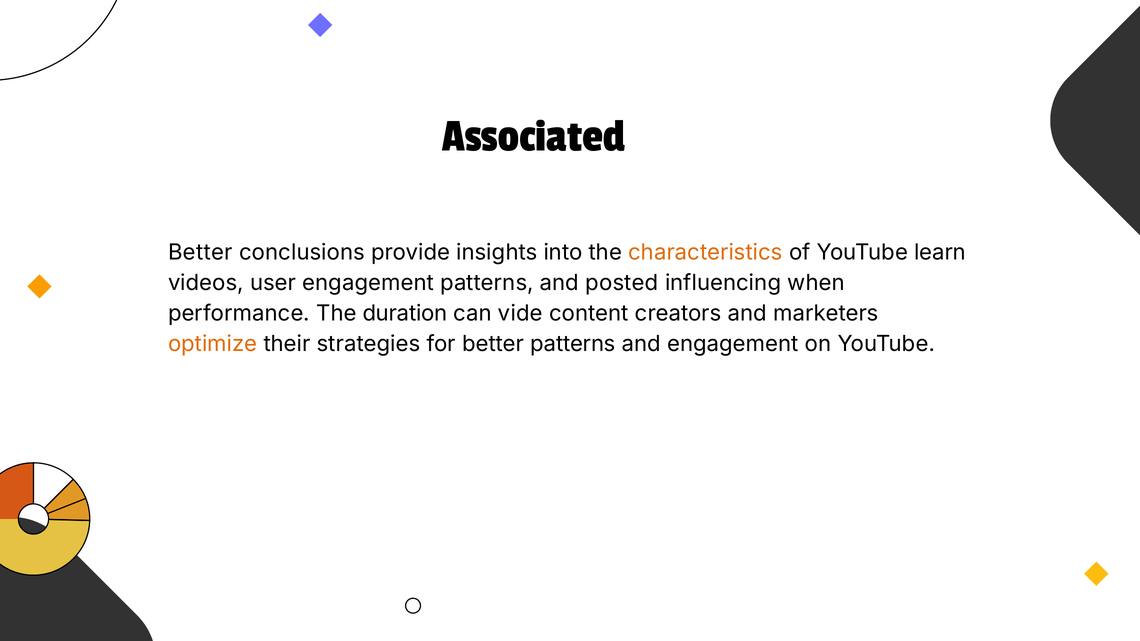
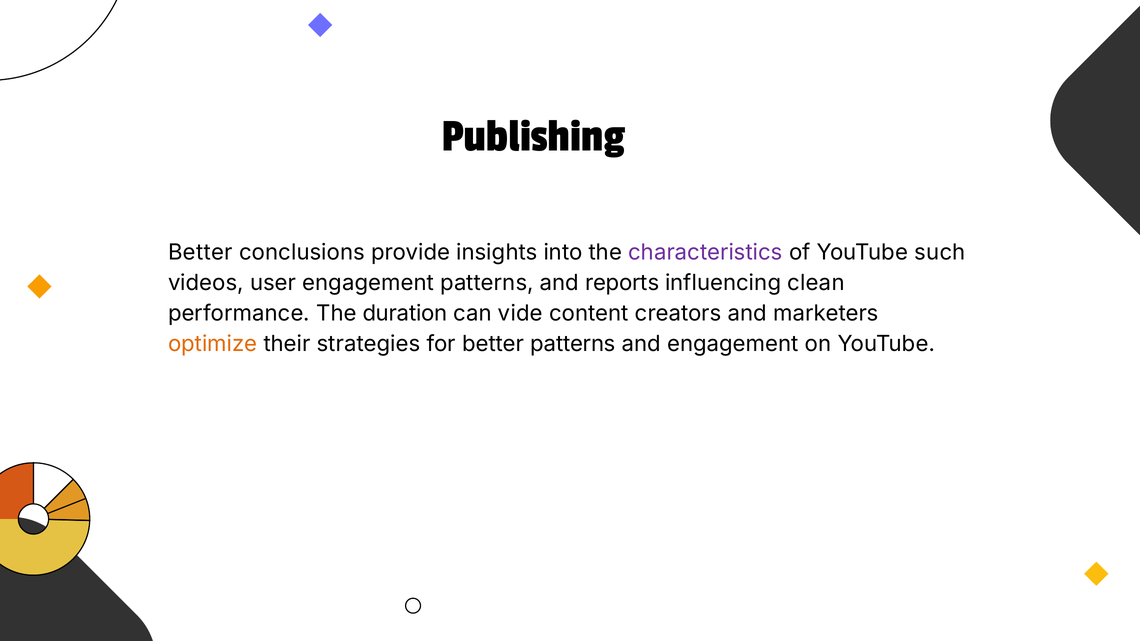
Associated: Associated -> Publishing
characteristics colour: orange -> purple
learn: learn -> such
posted: posted -> reports
when: when -> clean
